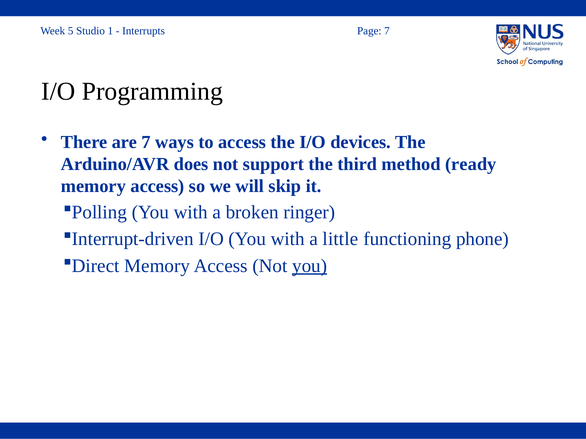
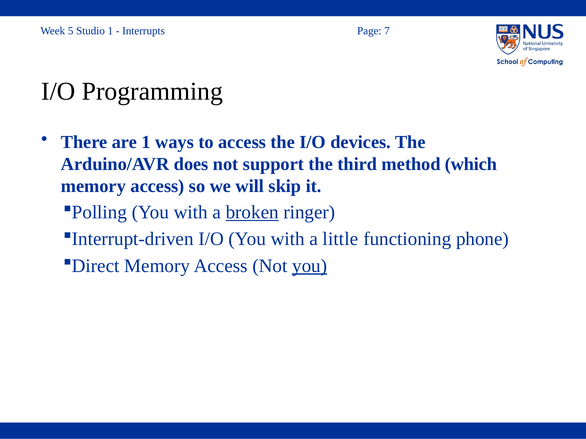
are 7: 7 -> 1
ready: ready -> which
broken underline: none -> present
